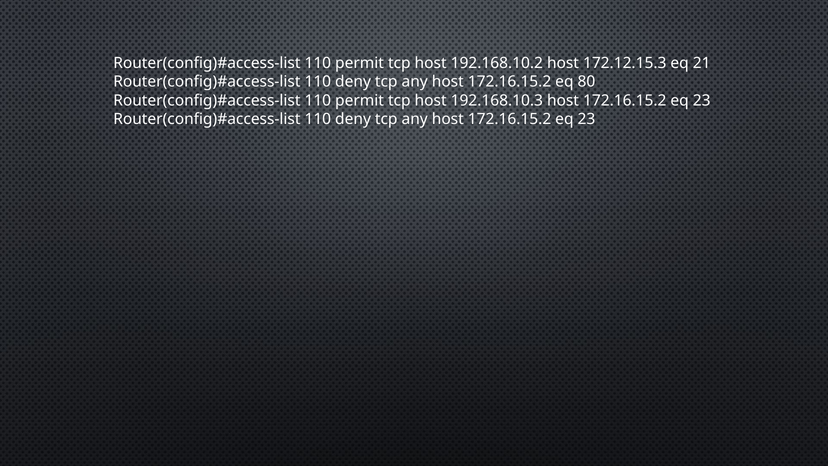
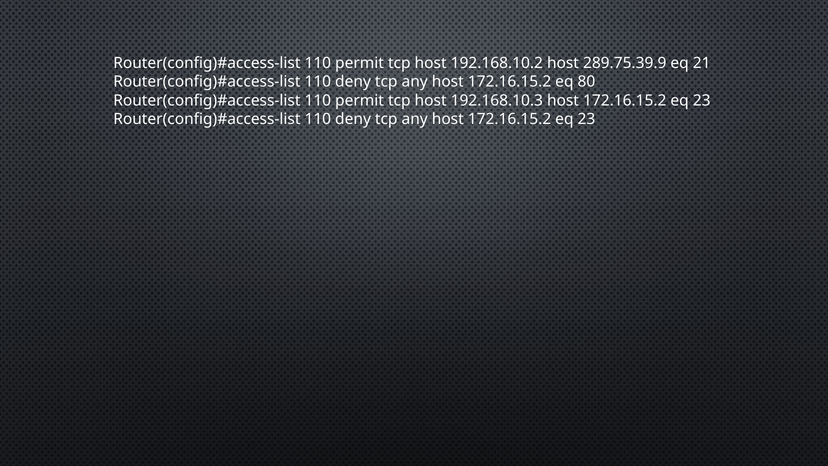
172.12.15.3: 172.12.15.3 -> 289.75.39.9
